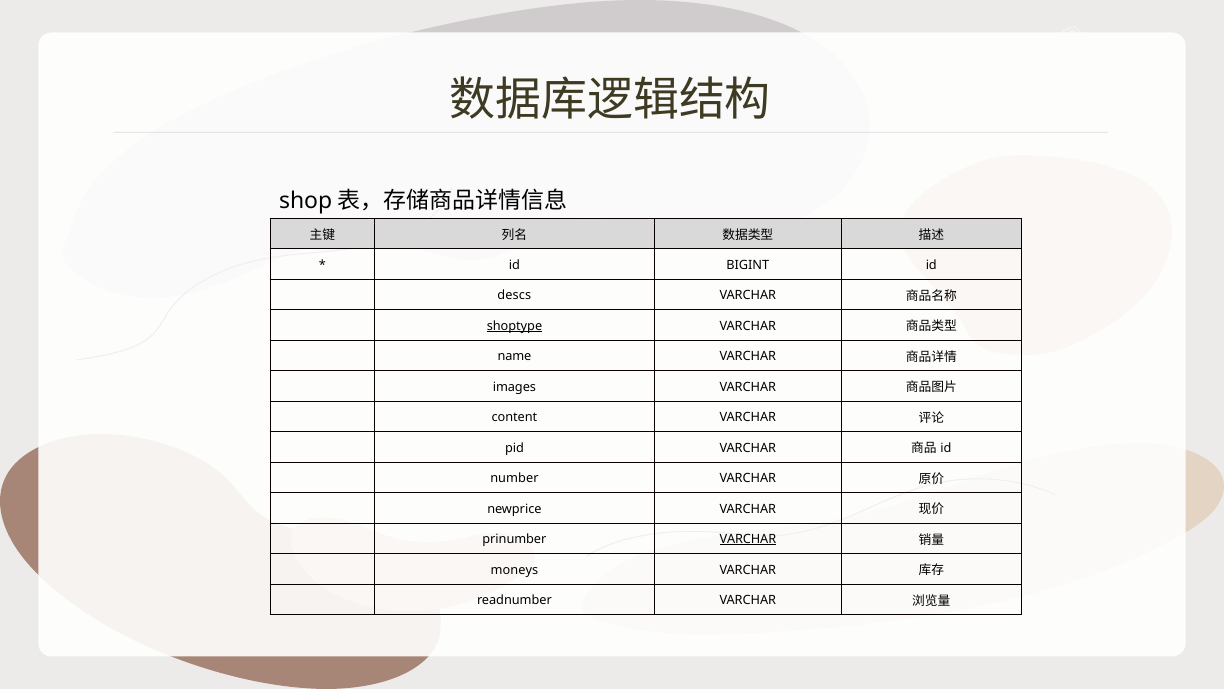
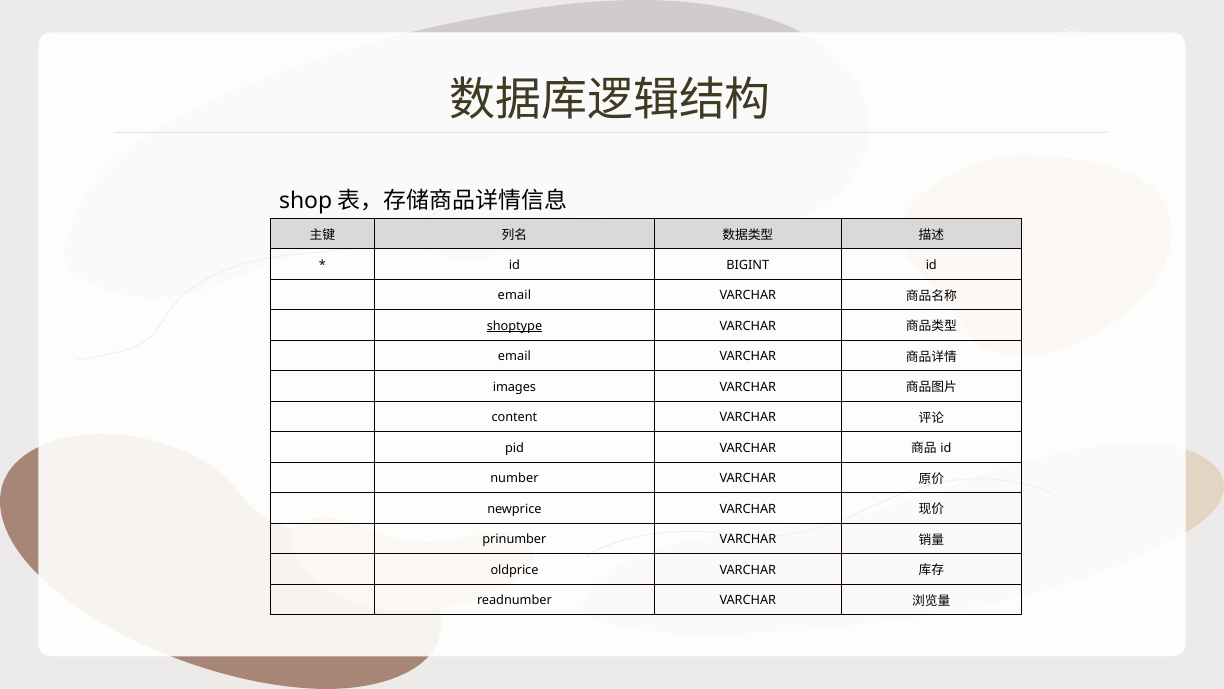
descs at (514, 295): descs -> email
name at (514, 356): name -> email
VARCHAR at (748, 539) underline: present -> none
moneys: moneys -> oldprice
